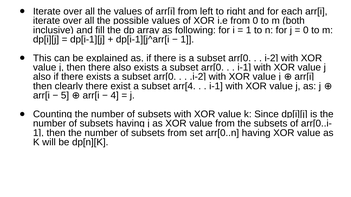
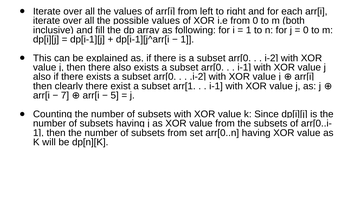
arr[4: arr[4 -> arr[1
5: 5 -> 7
4: 4 -> 5
